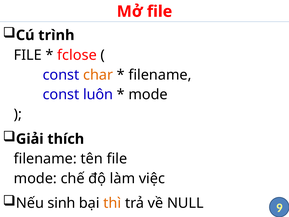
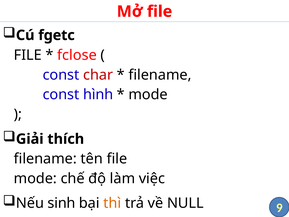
trình: trình -> fgetc
char colour: orange -> red
luôn: luôn -> hình
